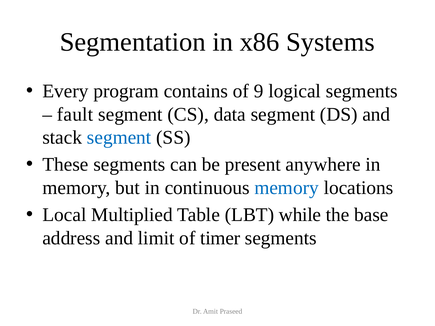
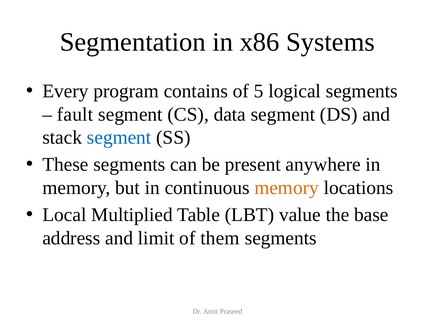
9: 9 -> 5
memory at (287, 188) colour: blue -> orange
while: while -> value
timer: timer -> them
